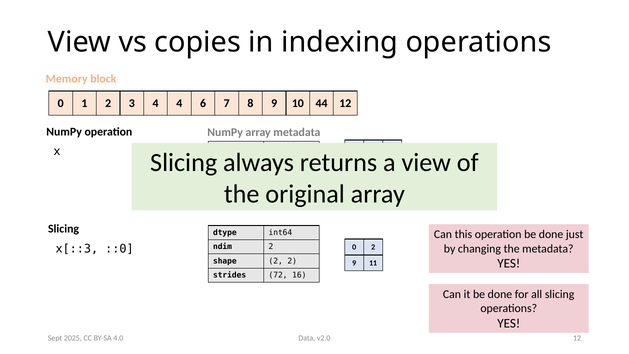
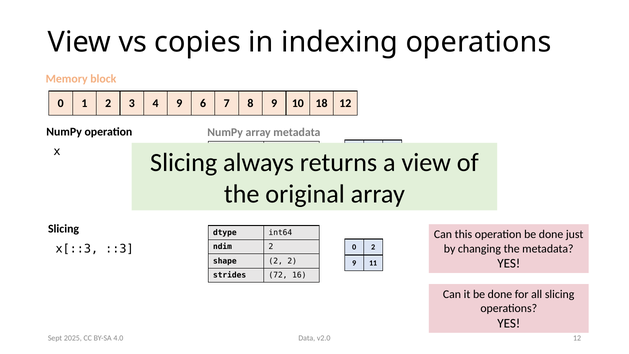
4 4: 4 -> 9
44: 44 -> 18
::0: ::0 -> ::3
